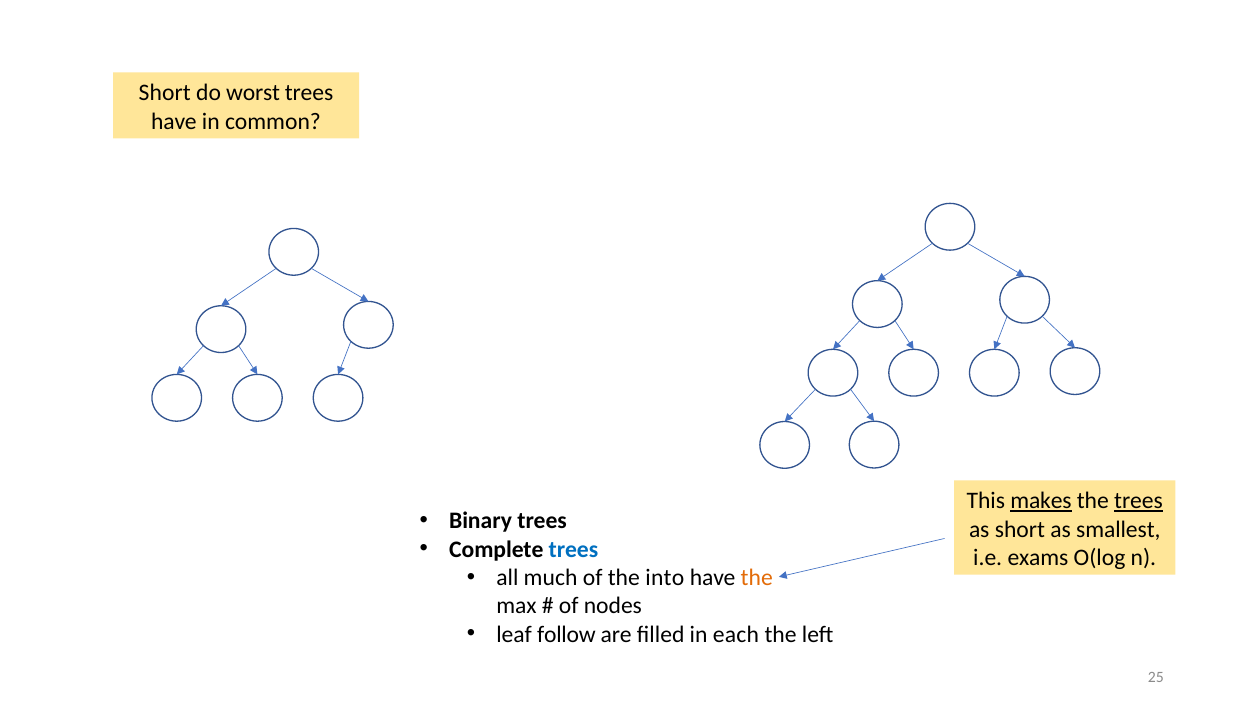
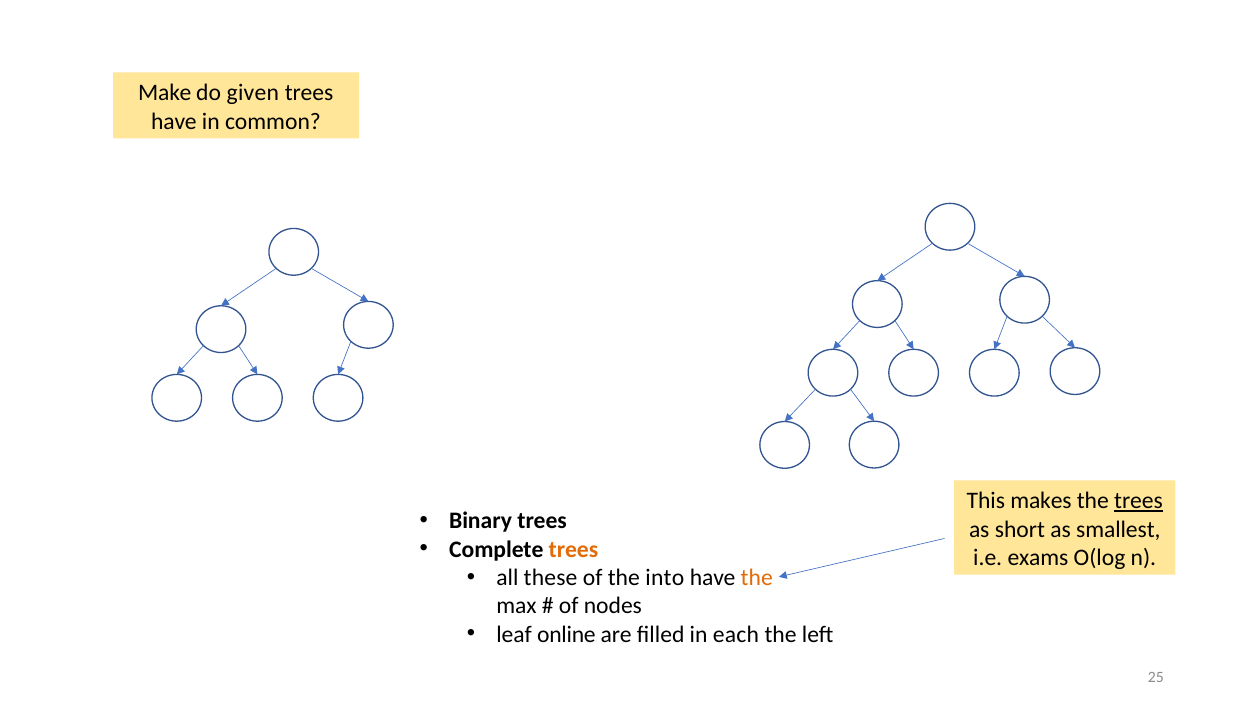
Short at (165, 93): Short -> Make
worst: worst -> given
makes underline: present -> none
trees at (573, 549) colour: blue -> orange
much: much -> these
follow: follow -> online
